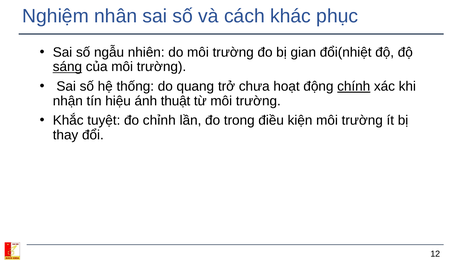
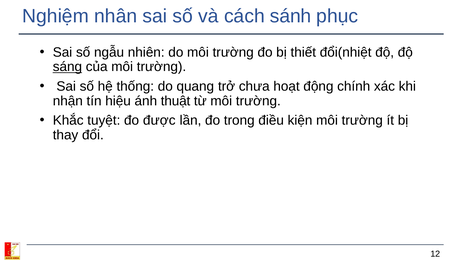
khác: khác -> sánh
gian: gian -> thiết
chính underline: present -> none
chỉnh: chỉnh -> được
